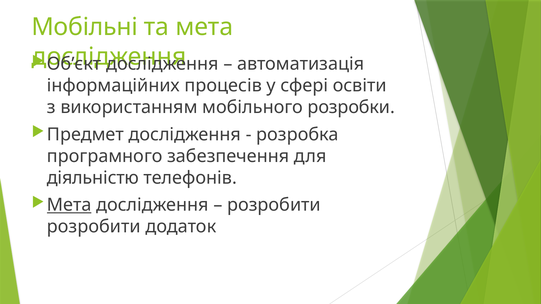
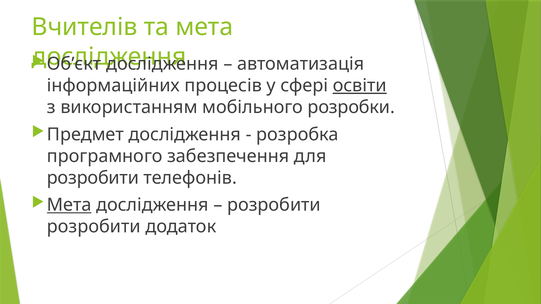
Мобільні: Мобільні -> Вчителів
освіти underline: none -> present
діяльністю at (93, 178): діяльністю -> розробити
